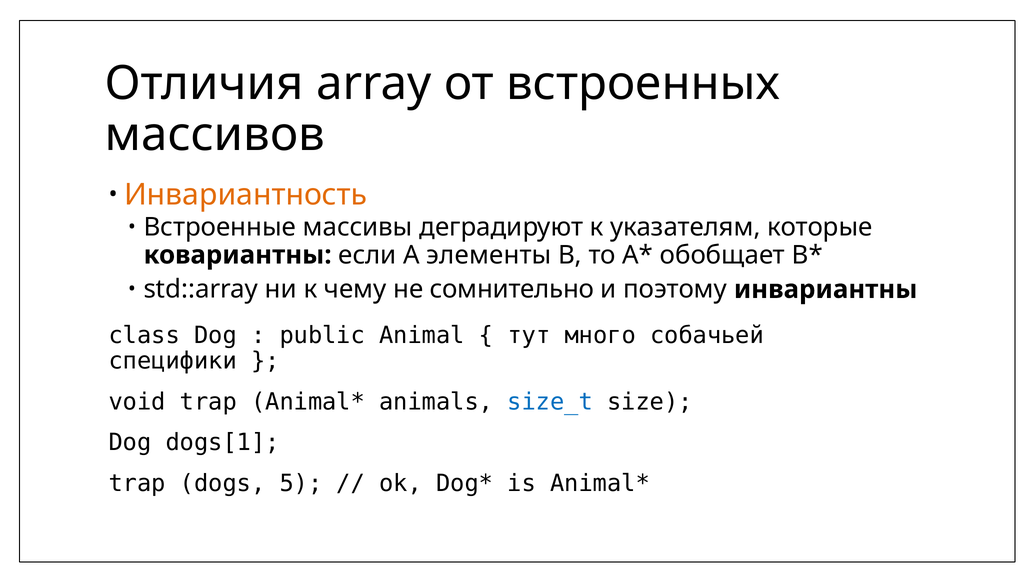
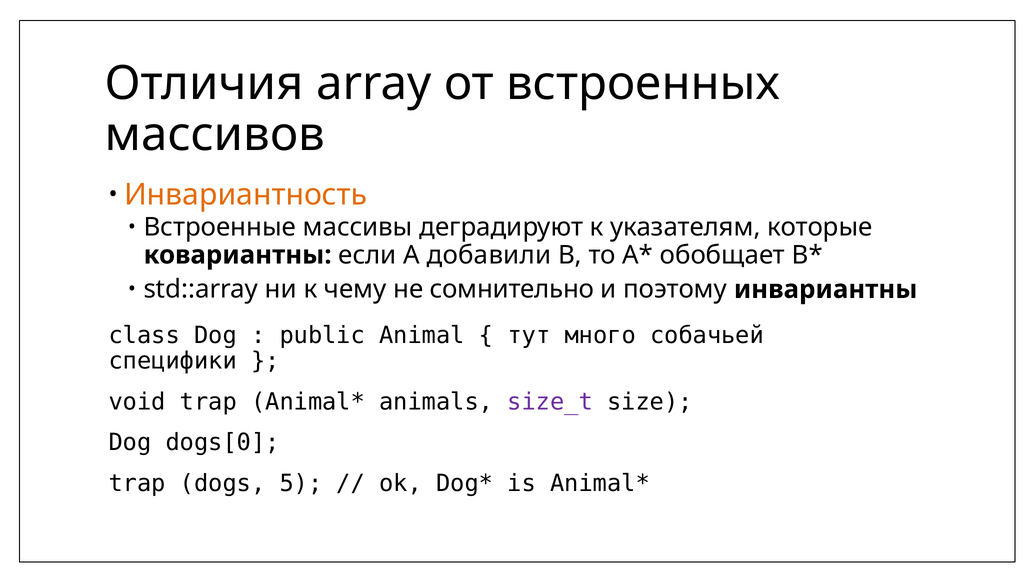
элементы: элементы -> добавили
size_t colour: blue -> purple
dogs[1: dogs[1 -> dogs[0
